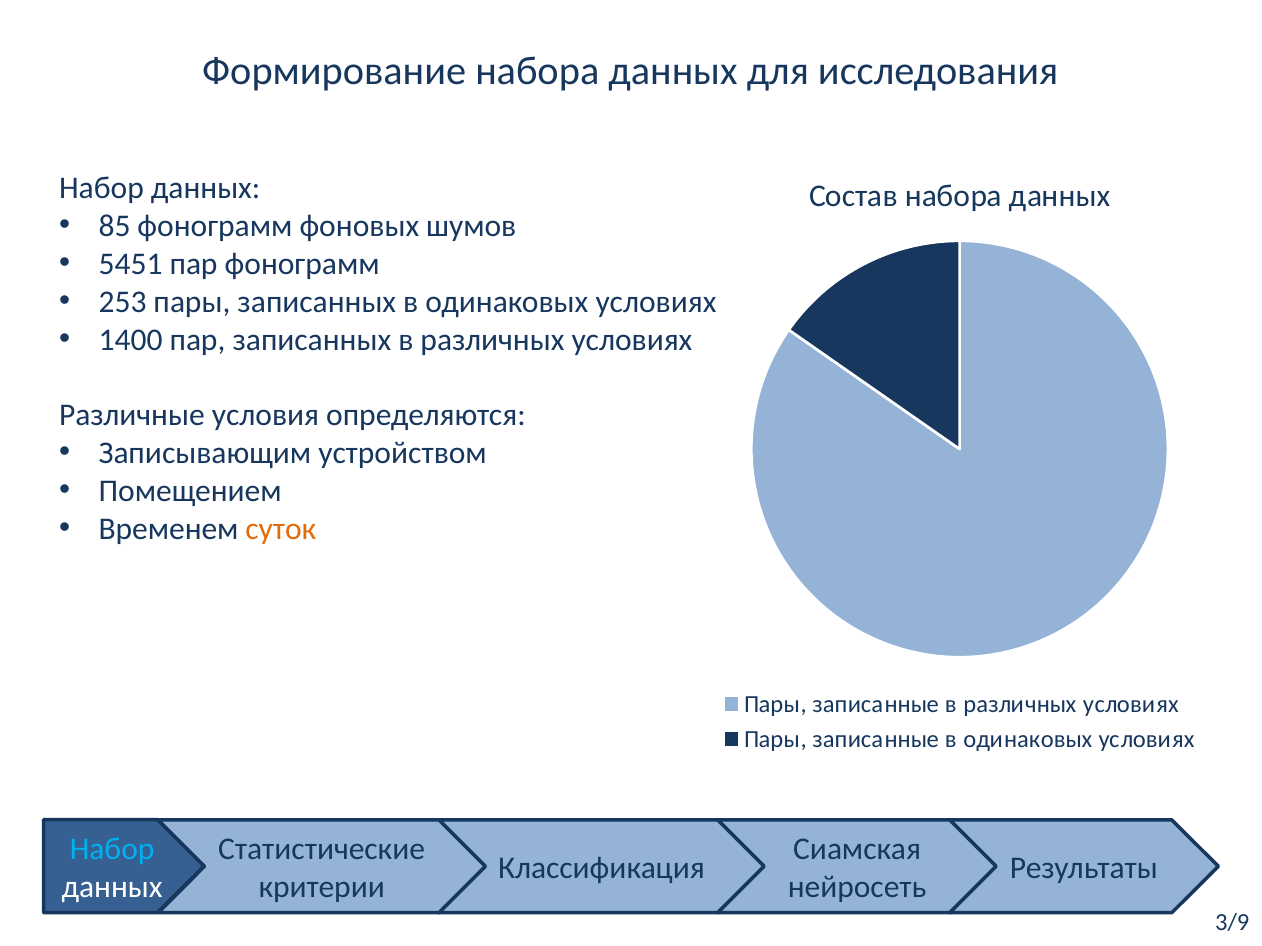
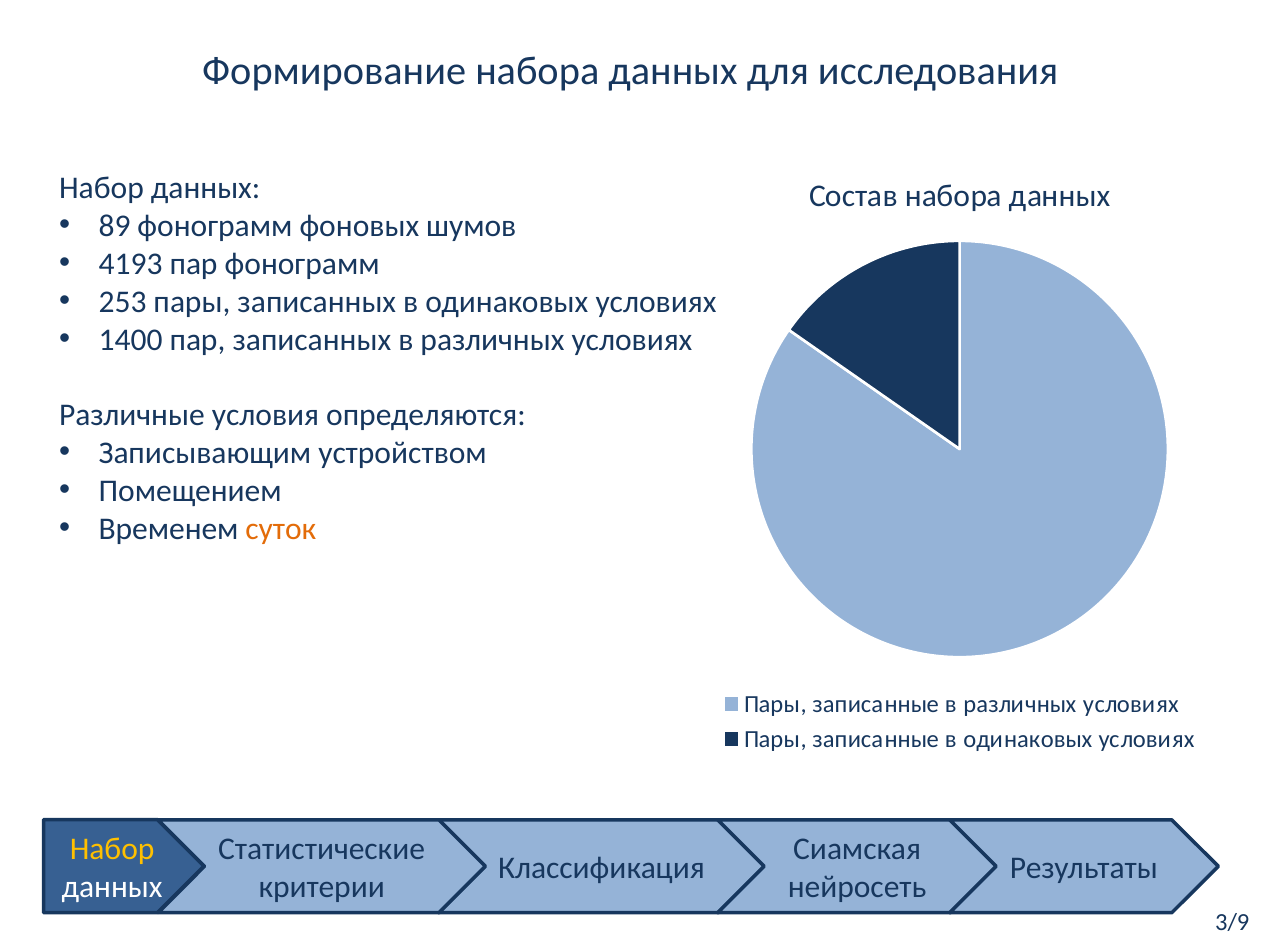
85: 85 -> 89
5451: 5451 -> 4193
Набор at (112, 850) colour: light blue -> yellow
